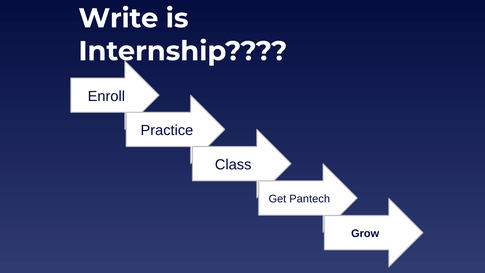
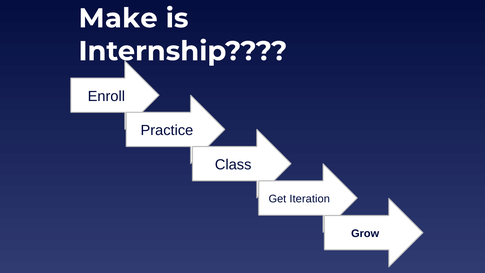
Write: Write -> Make
Pantech: Pantech -> Iteration
